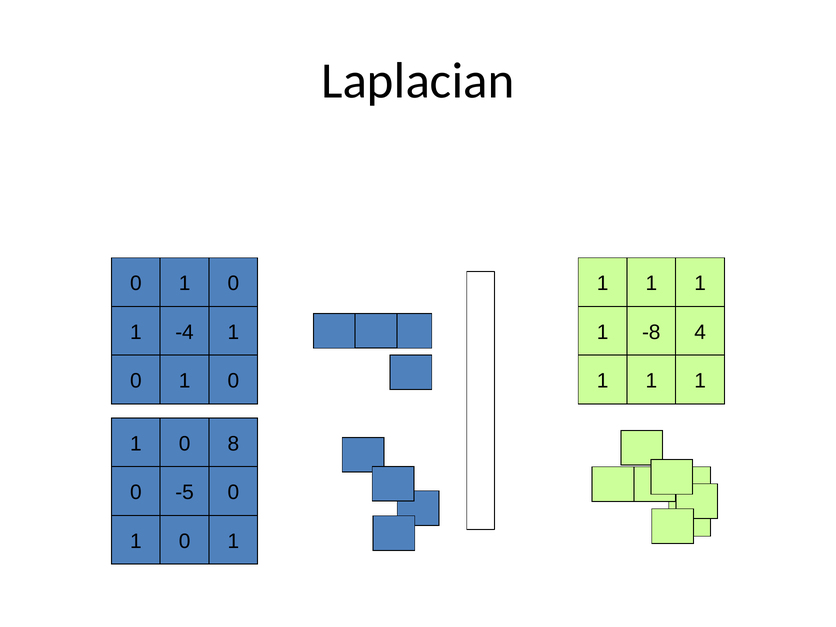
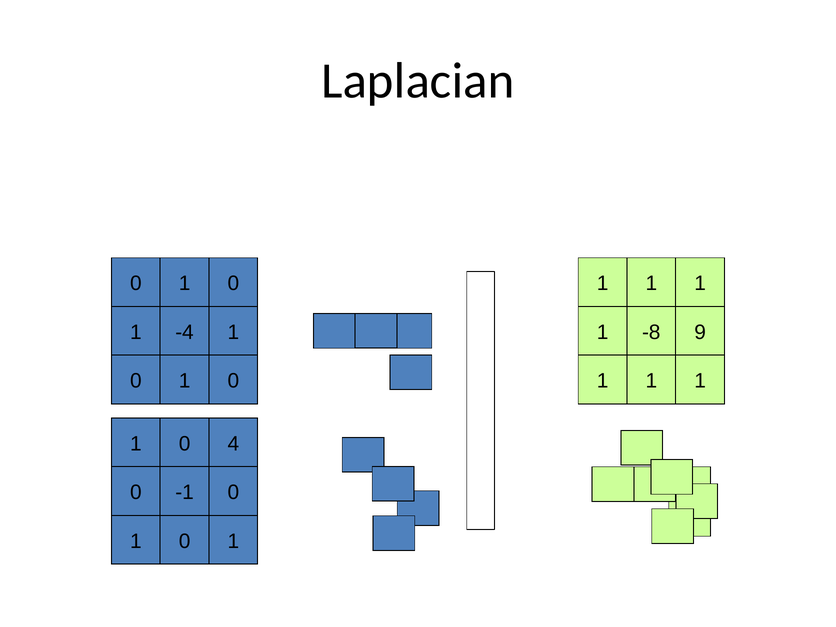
4: 4 -> 9
8: 8 -> 4
-5: -5 -> -1
